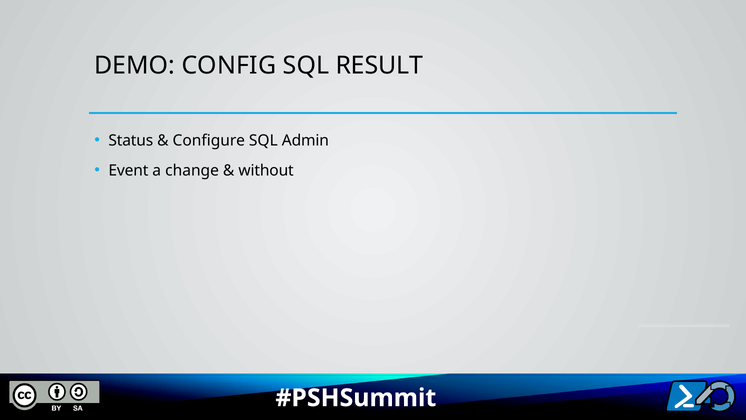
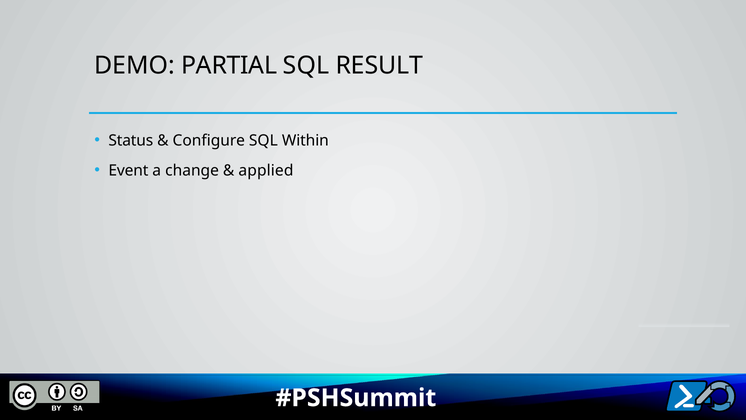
CONFIG: CONFIG -> PARTIAL
Admin: Admin -> Within
without: without -> applied
